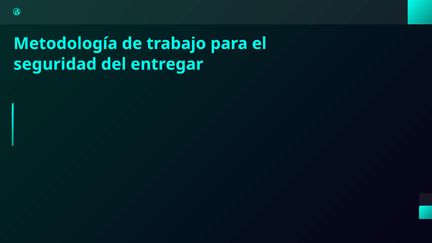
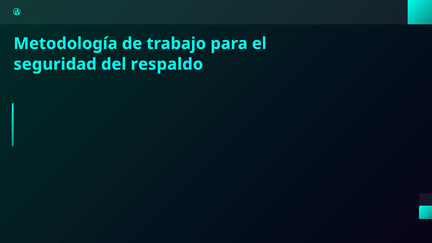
entregar: entregar -> respaldo
